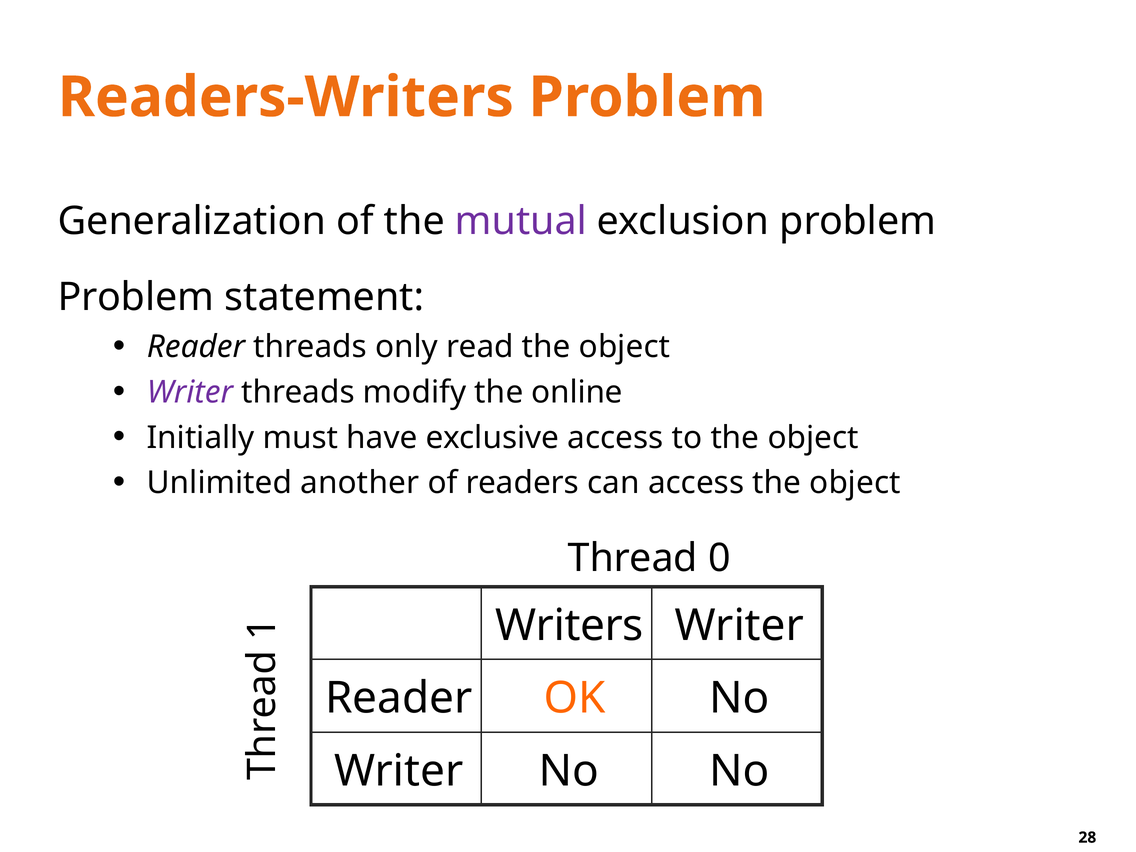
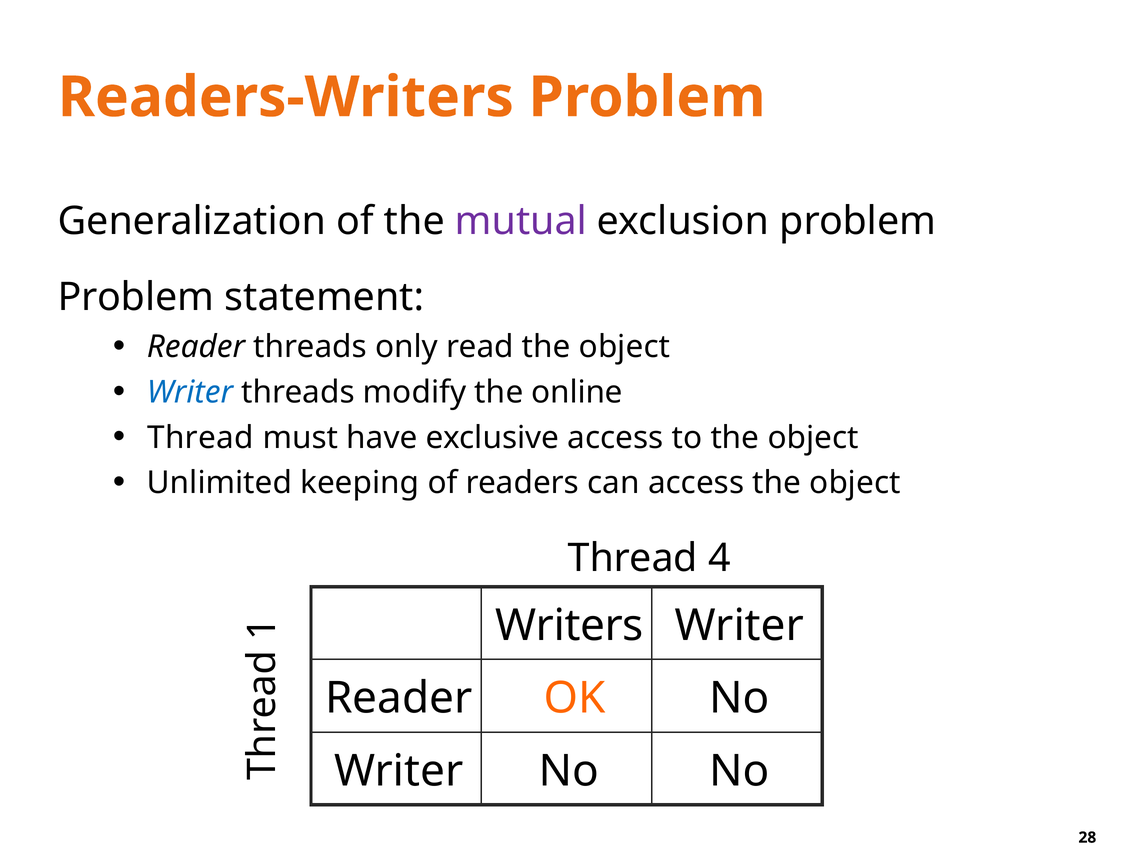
Writer at (190, 392) colour: purple -> blue
Initially at (201, 438): Initially -> Thread
another: another -> keeping
0: 0 -> 4
